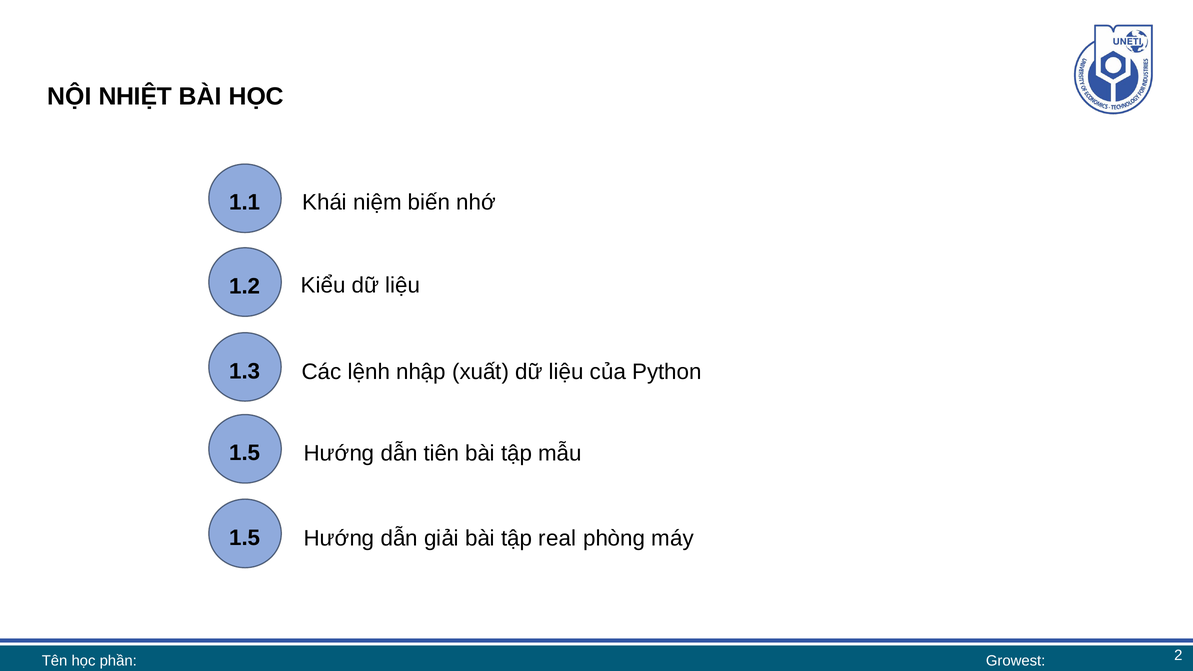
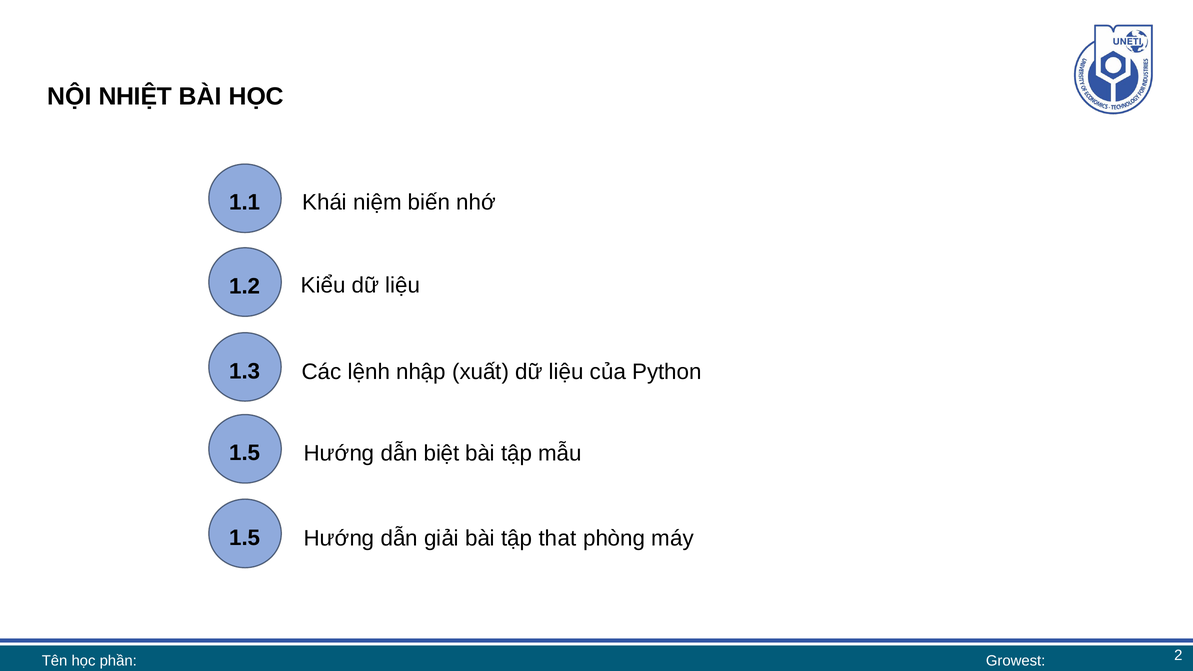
tiên: tiên -> biệt
real: real -> that
